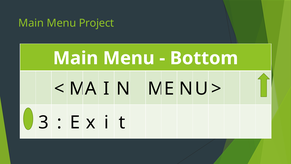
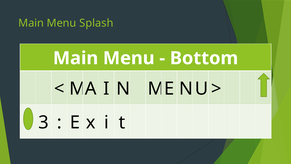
Project: Project -> Splash
